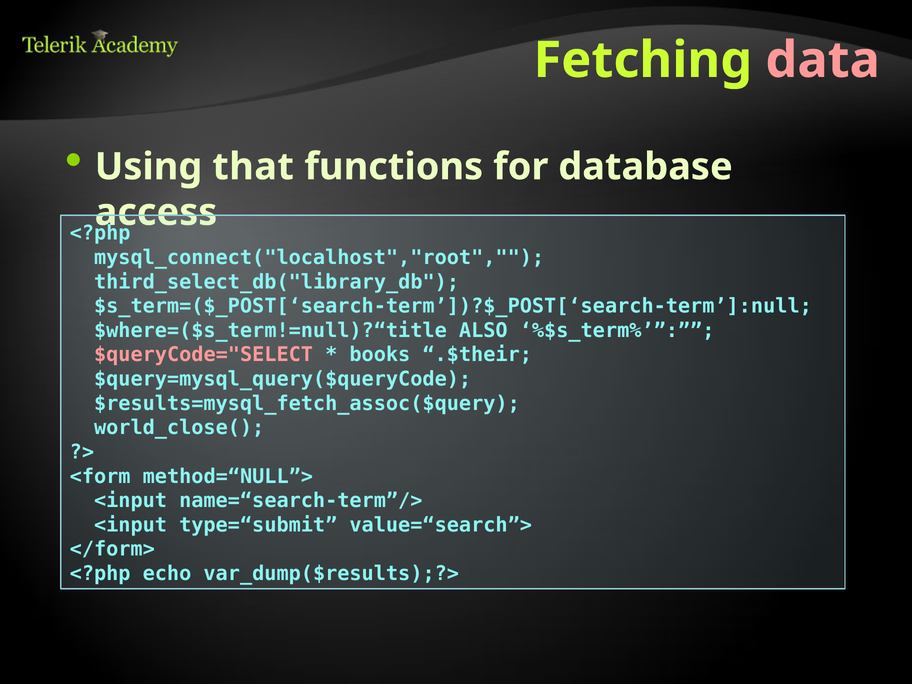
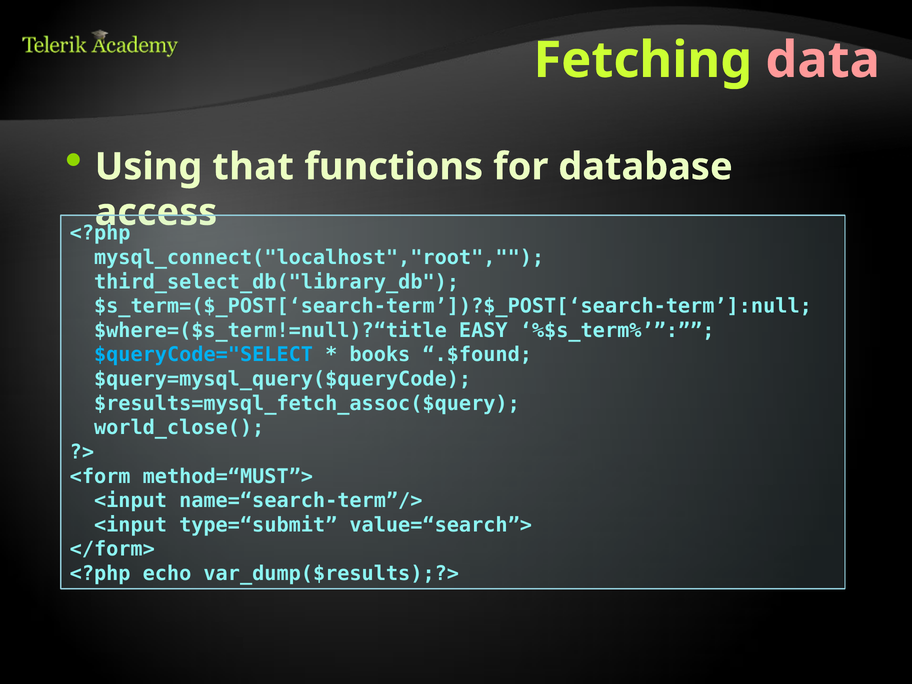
ALSO: ALSO -> EASY
$queryCode="SELECT colour: pink -> light blue
.$their: .$their -> .$found
method=“NULL”>: method=“NULL”> -> method=“MUST”>
